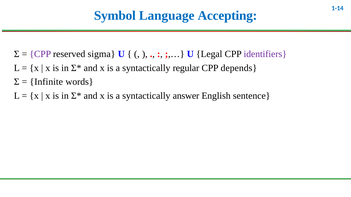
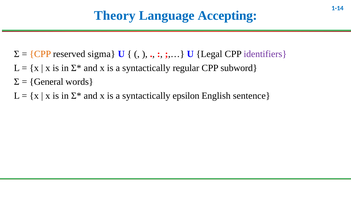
Symbol: Symbol -> Theory
CPP at (40, 54) colour: purple -> orange
depends: depends -> subword
Infinite: Infinite -> General
answer: answer -> epsilon
